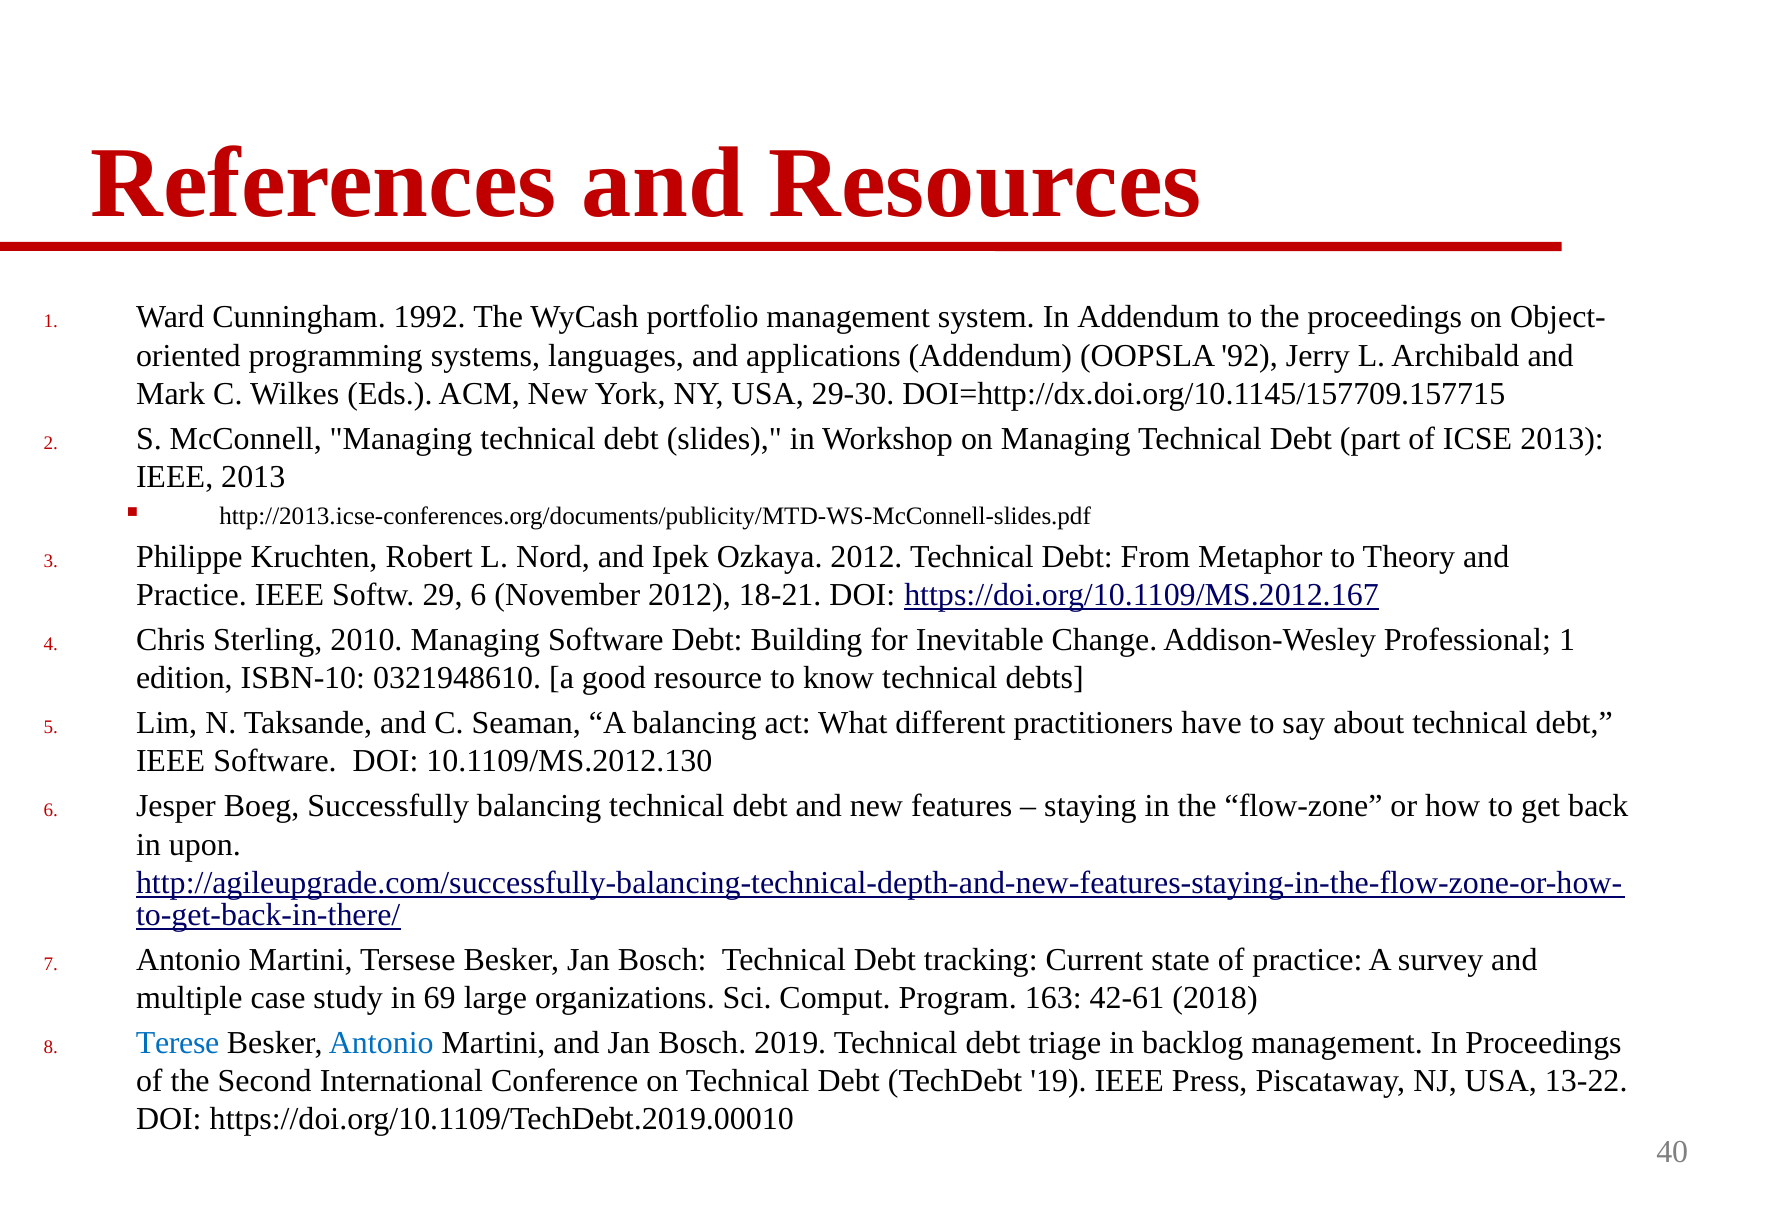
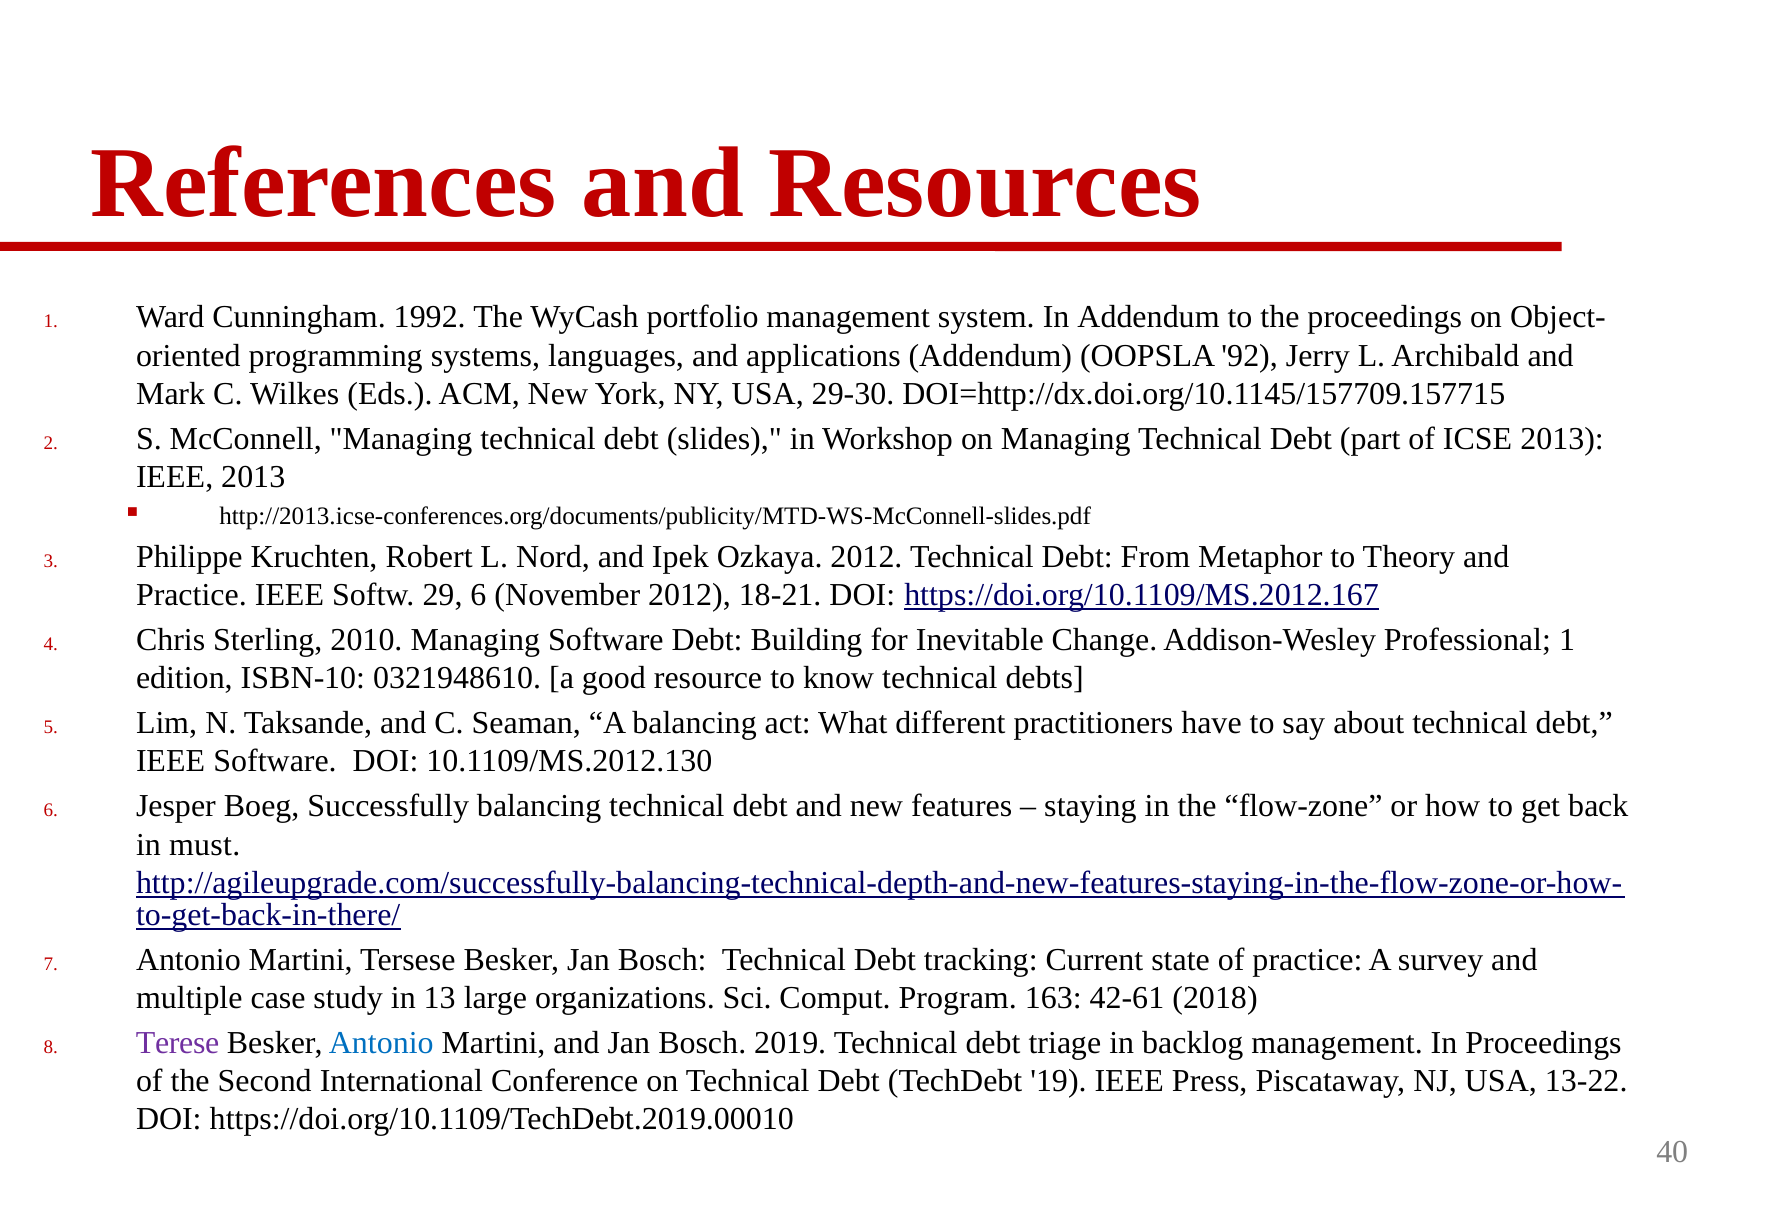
upon: upon -> must
69: 69 -> 13
Terese colour: blue -> purple
